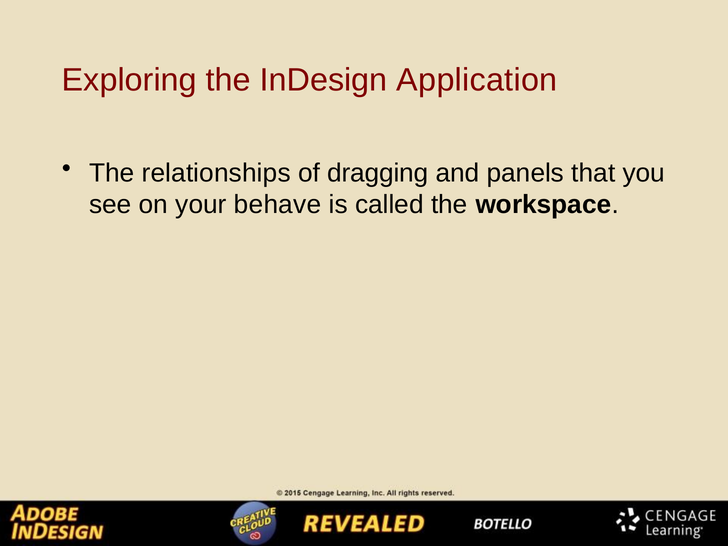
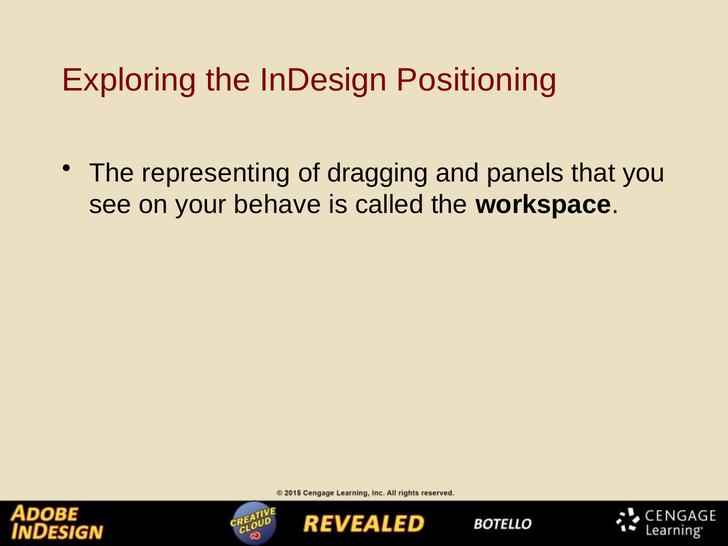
Application: Application -> Positioning
relationships: relationships -> representing
